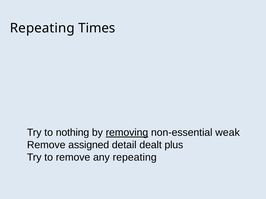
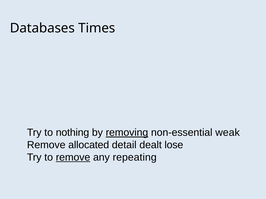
Repeating at (42, 28): Repeating -> Databases
assigned: assigned -> allocated
plus: plus -> lose
remove at (73, 158) underline: none -> present
